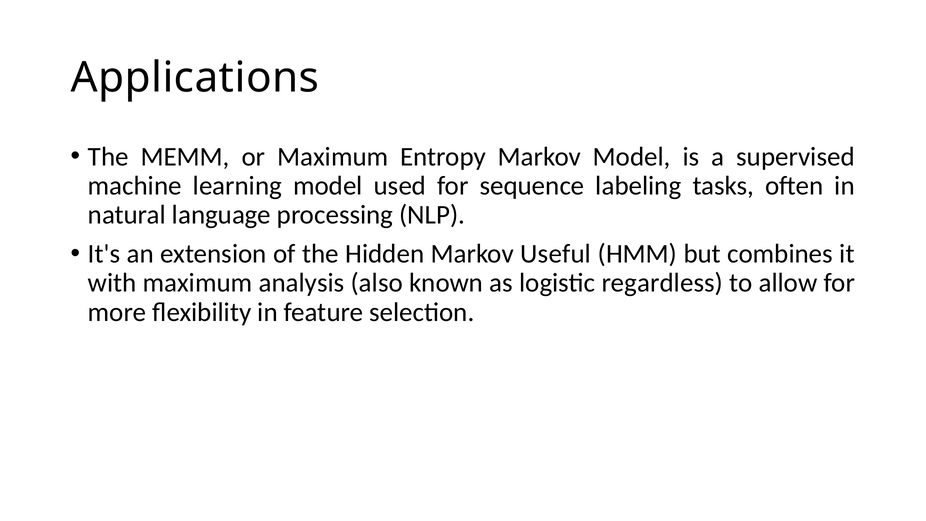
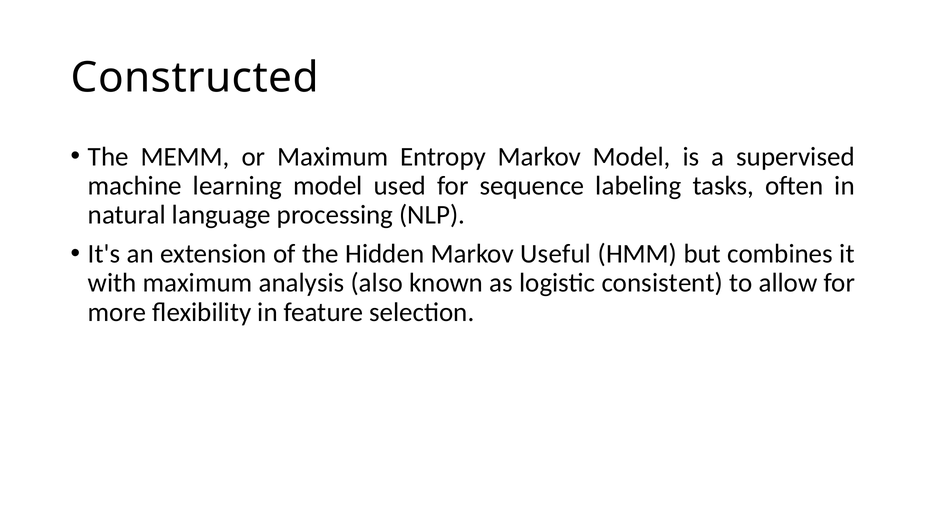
Applications: Applications -> Constructed
regardless: regardless -> consistent
